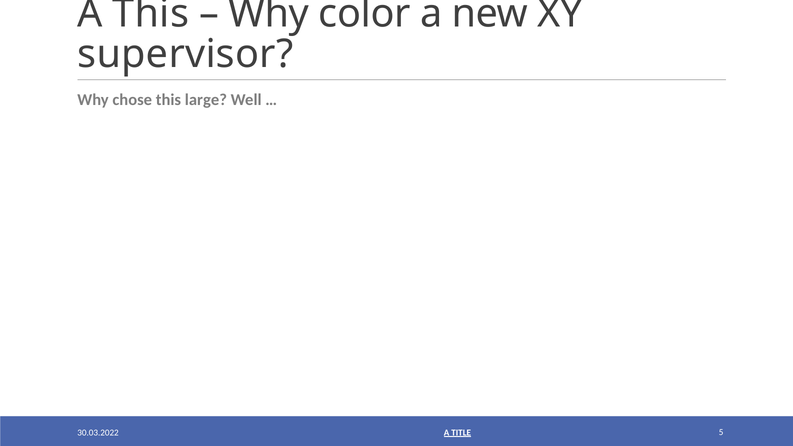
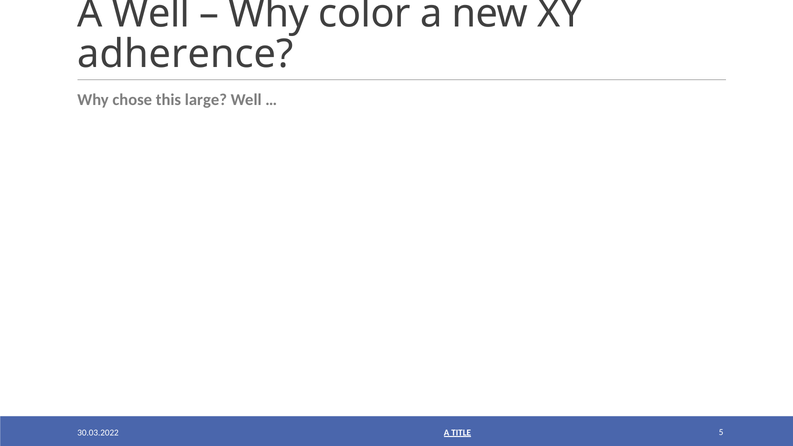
A This: This -> Well
supervisor: supervisor -> adherence
